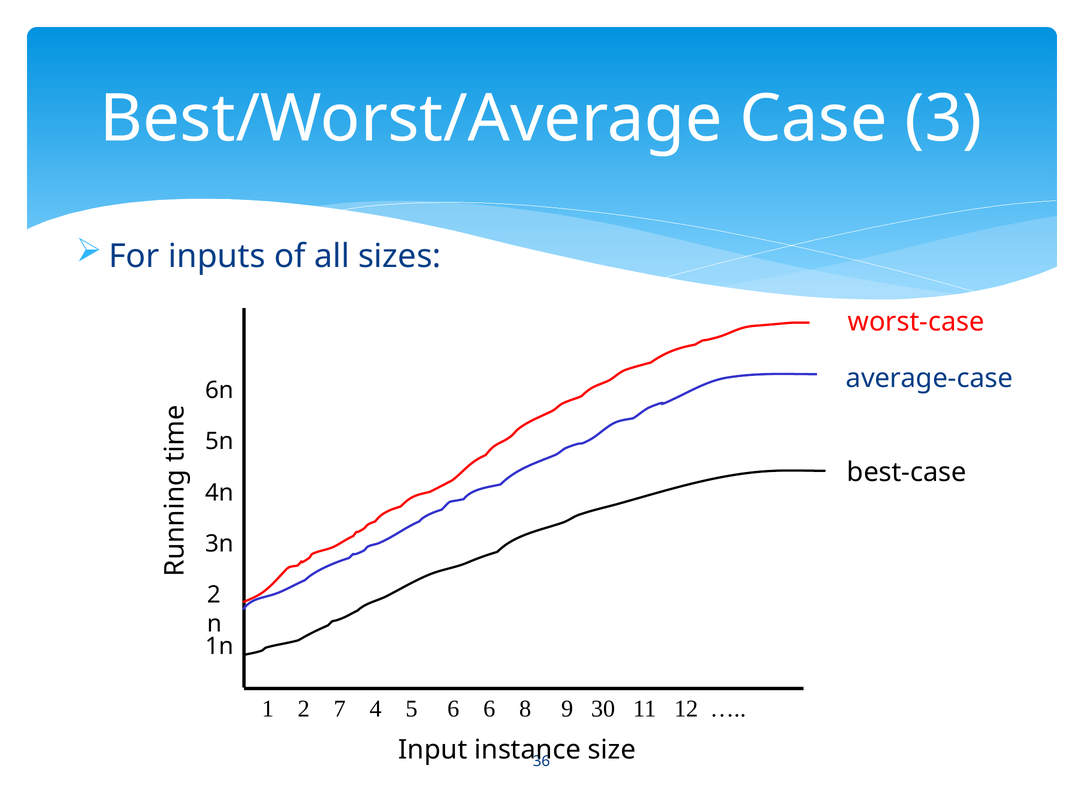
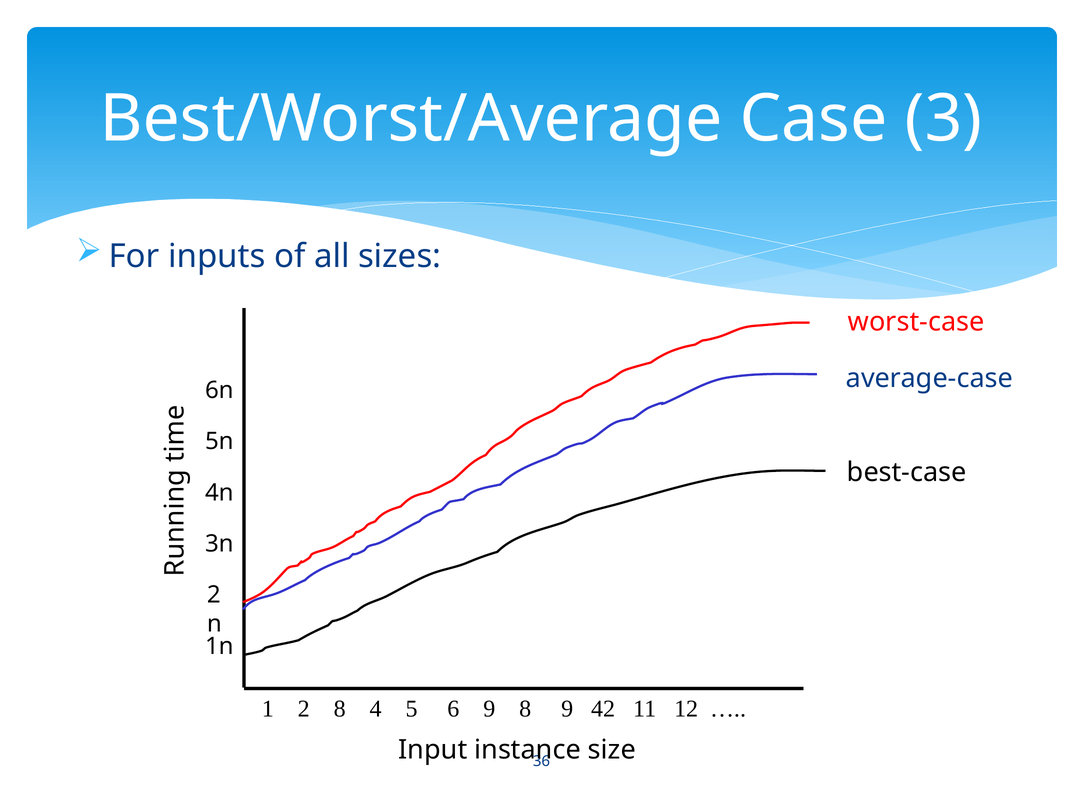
2 7: 7 -> 8
6 6: 6 -> 9
30: 30 -> 42
